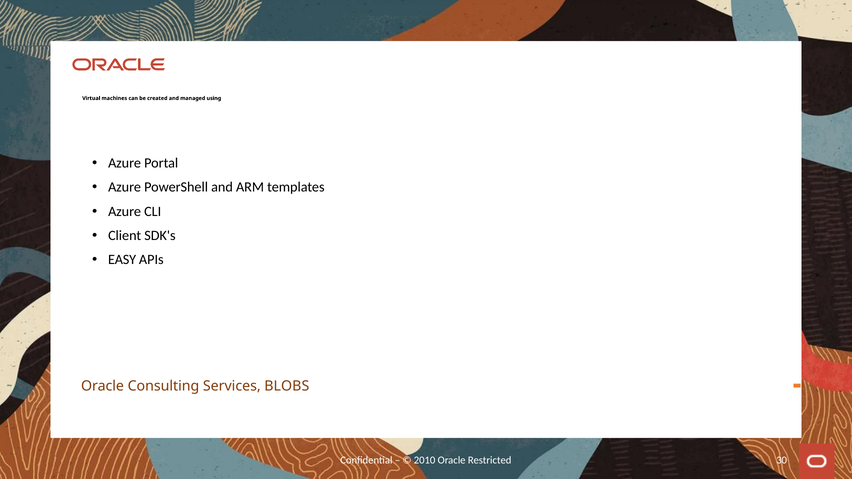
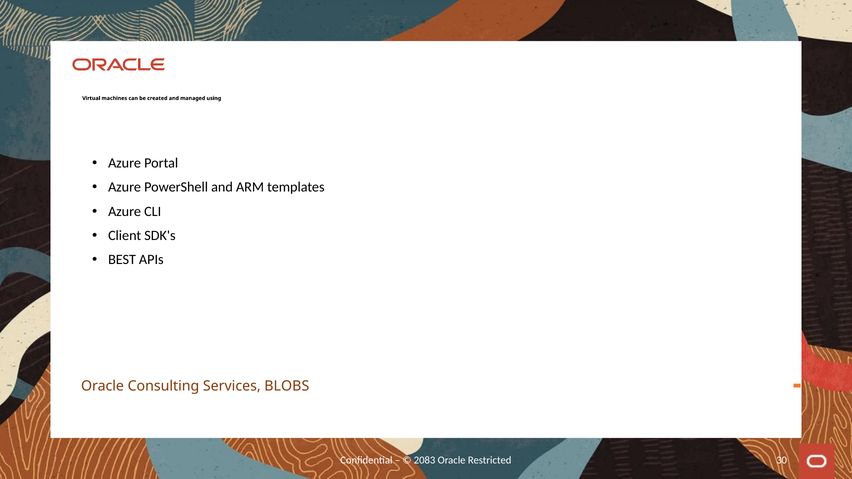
EASY: EASY -> BEST
2010: 2010 -> 2083
